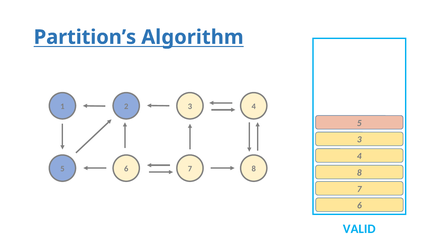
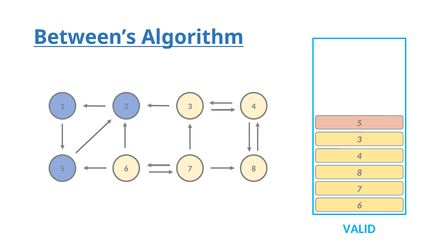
Partition’s: Partition’s -> Between’s
